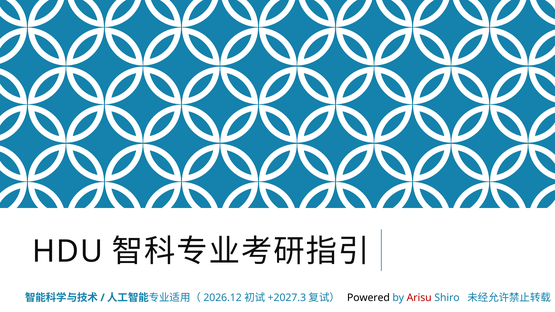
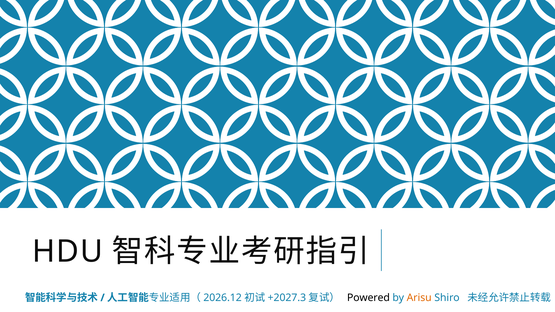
Arisu colour: red -> orange
